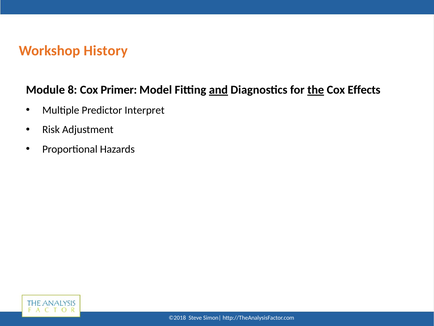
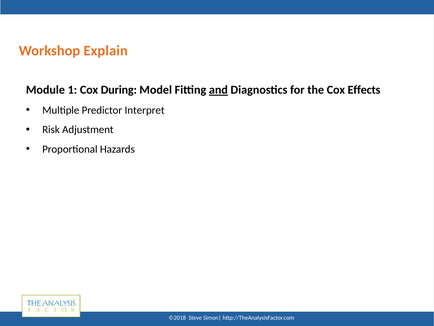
History: History -> Explain
8: 8 -> 1
Primer: Primer -> During
the underline: present -> none
